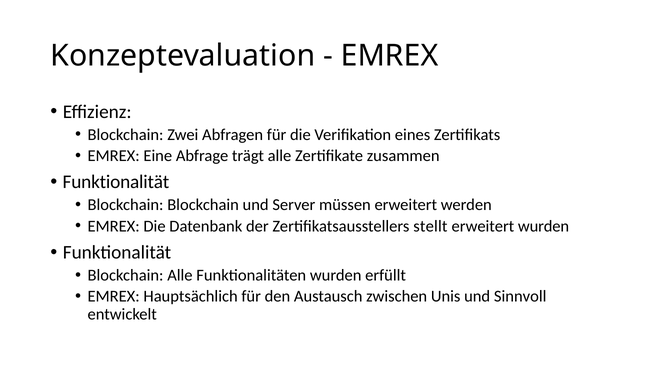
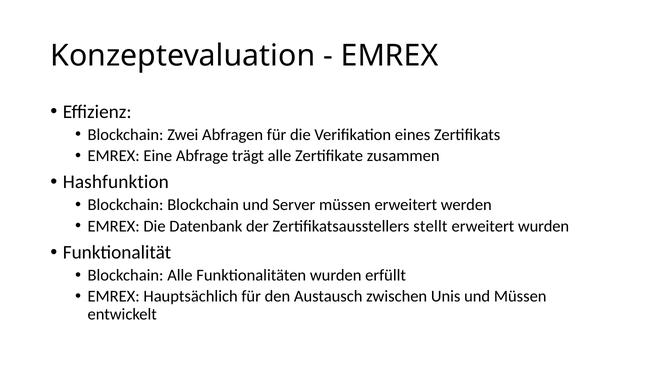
Funktionalität at (116, 182): Funktionalität -> Hashfunktion
und Sinnvoll: Sinnvoll -> Müssen
